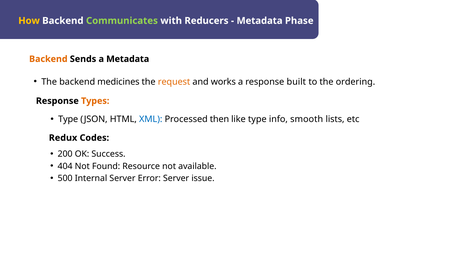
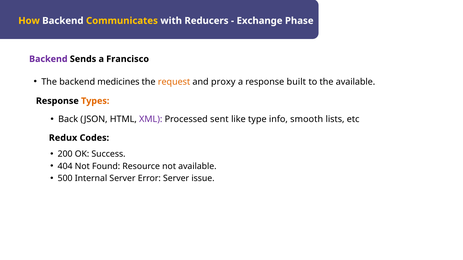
Communicates colour: light green -> yellow
Metadata at (260, 21): Metadata -> Exchange
Backend at (48, 59) colour: orange -> purple
a Metadata: Metadata -> Francisco
works: works -> proxy
the ordering: ordering -> available
Type at (68, 120): Type -> Back
XML colour: blue -> purple
then: then -> sent
